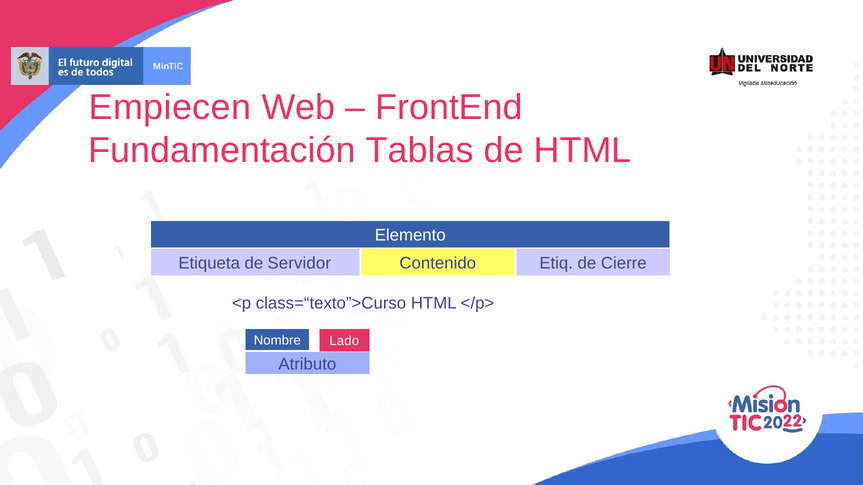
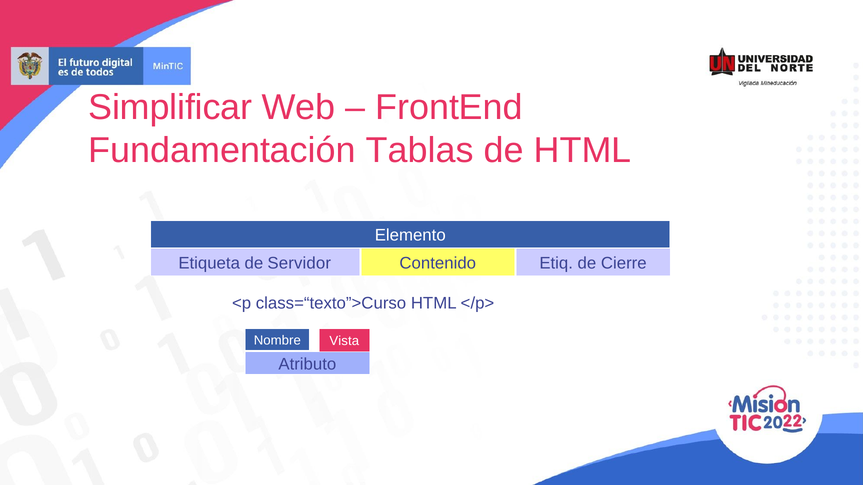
Empiecen: Empiecen -> Simplificar
Lado: Lado -> Vista
